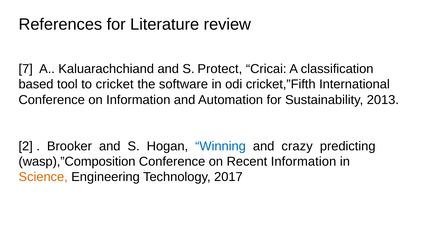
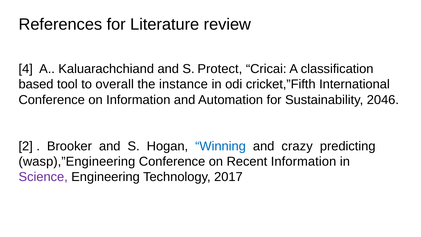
7: 7 -> 4
cricket: cricket -> overall
software: software -> instance
2013: 2013 -> 2046
wasp),”Composition: wasp),”Composition -> wasp),”Engineering
Science colour: orange -> purple
